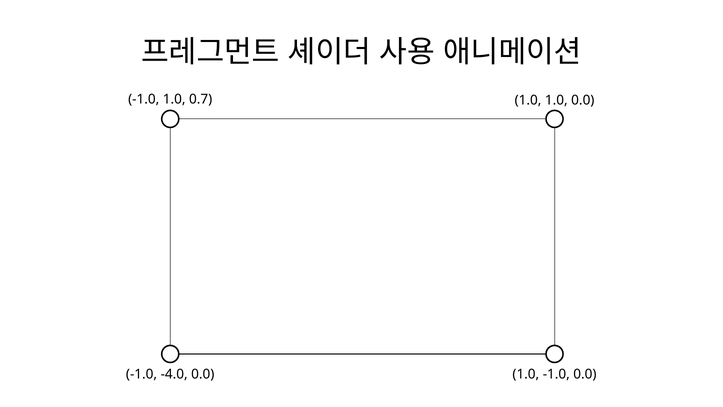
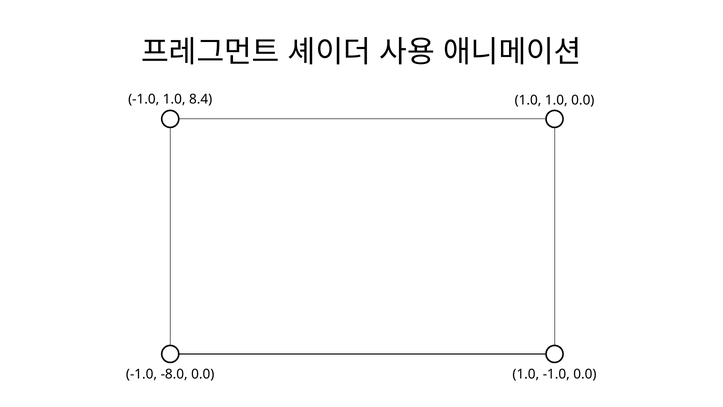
0.7: 0.7 -> 8.4
-4.0: -4.0 -> -8.0
